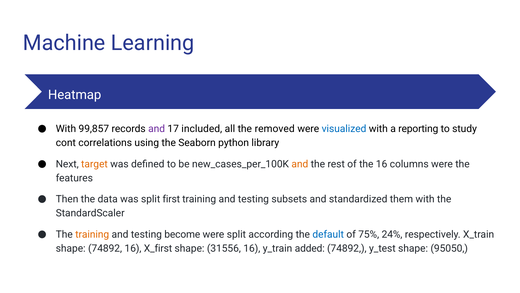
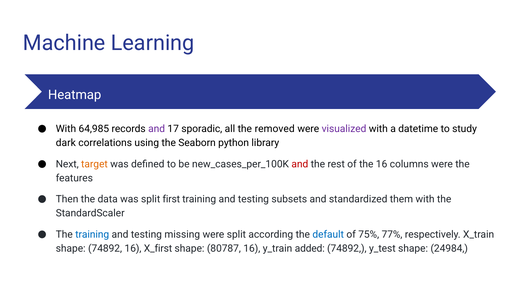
99,857: 99,857 -> 64,985
included: included -> sporadic
visualized colour: blue -> purple
reporting: reporting -> datetime
cont: cont -> dark
and at (300, 164) colour: orange -> red
training at (92, 234) colour: orange -> blue
become: become -> missing
24%: 24% -> 77%
31556: 31556 -> 80787
95050: 95050 -> 24984
